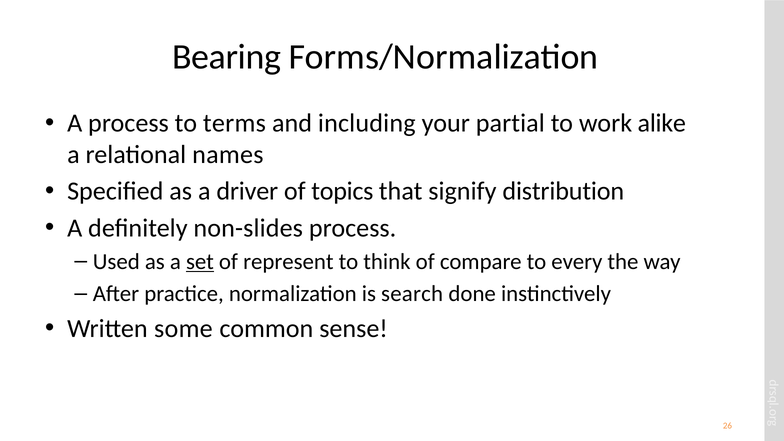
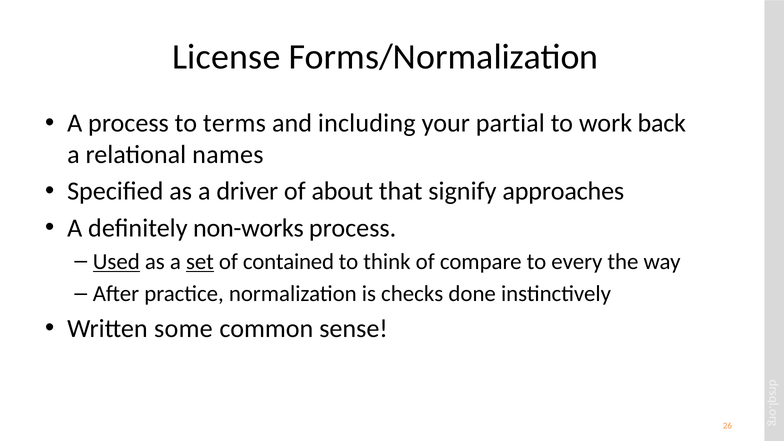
Bearing: Bearing -> License
alike: alike -> back
topics: topics -> about
distribution: distribution -> approaches
non-slides: non-slides -> non-works
Used underline: none -> present
represent: represent -> contained
search: search -> checks
